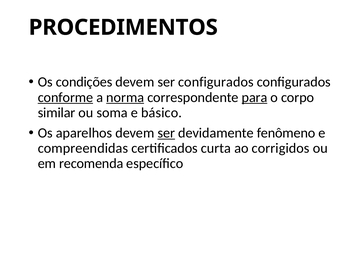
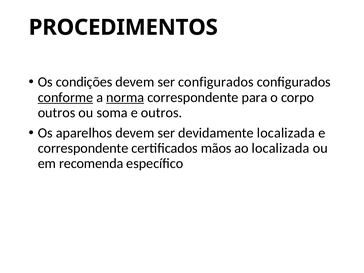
para underline: present -> none
similar at (57, 113): similar -> outros
e básico: básico -> outros
ser at (166, 133) underline: present -> none
devidamente fenômeno: fenômeno -> localizada
compreendidas at (83, 148): compreendidas -> correspondente
curta: curta -> mãos
ao corrigidos: corrigidos -> localizada
